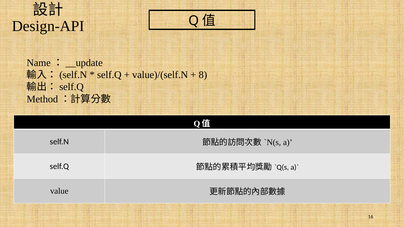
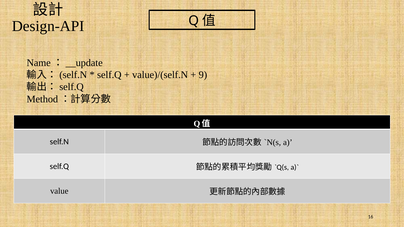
8: 8 -> 9
